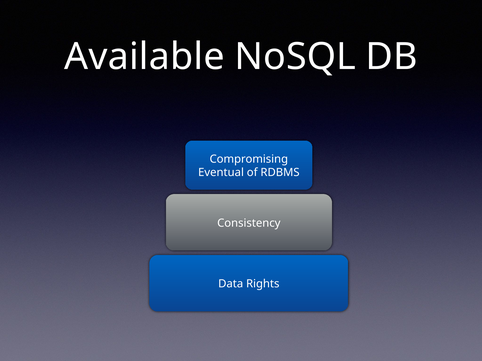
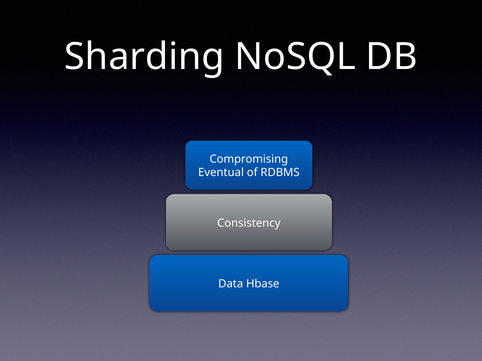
Available: Available -> Sharding
Rights: Rights -> Hbase
